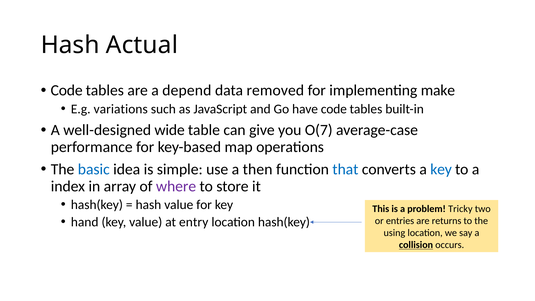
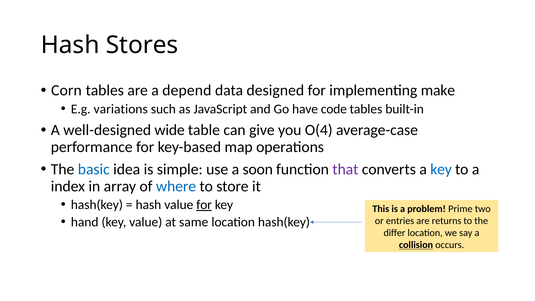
Actual: Actual -> Stores
Code at (67, 90): Code -> Corn
removed: removed -> designed
O(7: O(7 -> O(4
then: then -> soon
that colour: blue -> purple
where colour: purple -> blue
for at (204, 205) underline: none -> present
Tricky: Tricky -> Prime
entry: entry -> same
using: using -> differ
